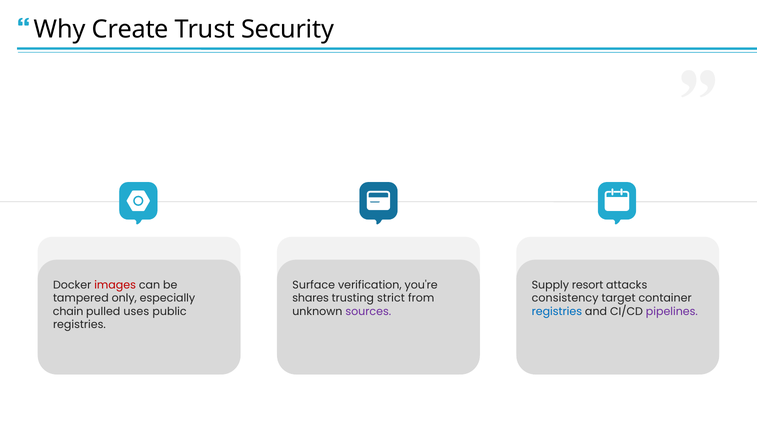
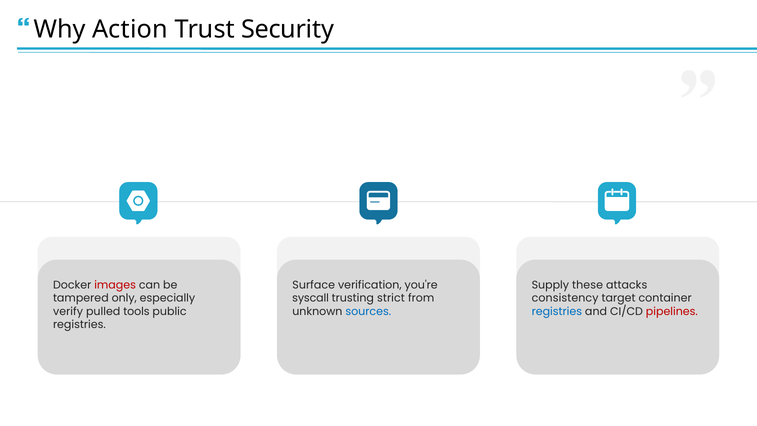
Create: Create -> Action
resort: resort -> these
shares: shares -> syscall
chain: chain -> verify
uses: uses -> tools
sources colour: purple -> blue
pipelines colour: purple -> red
